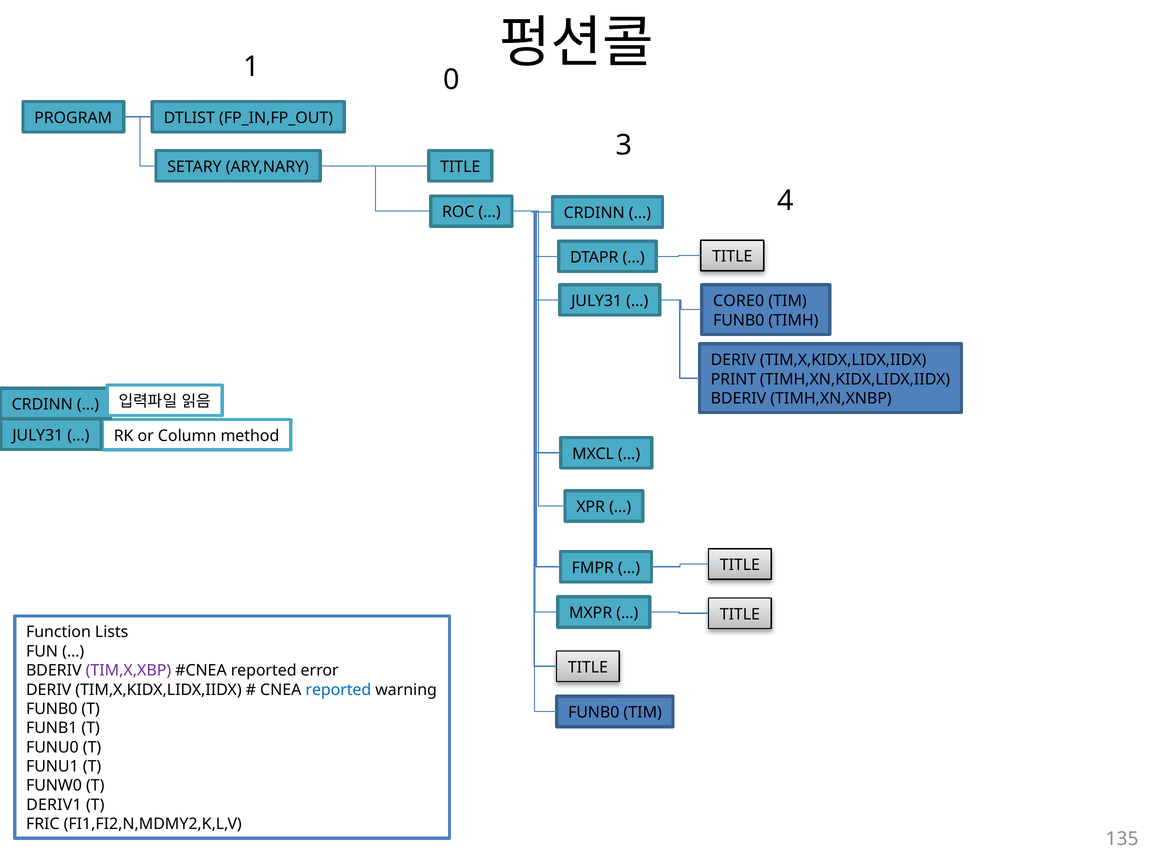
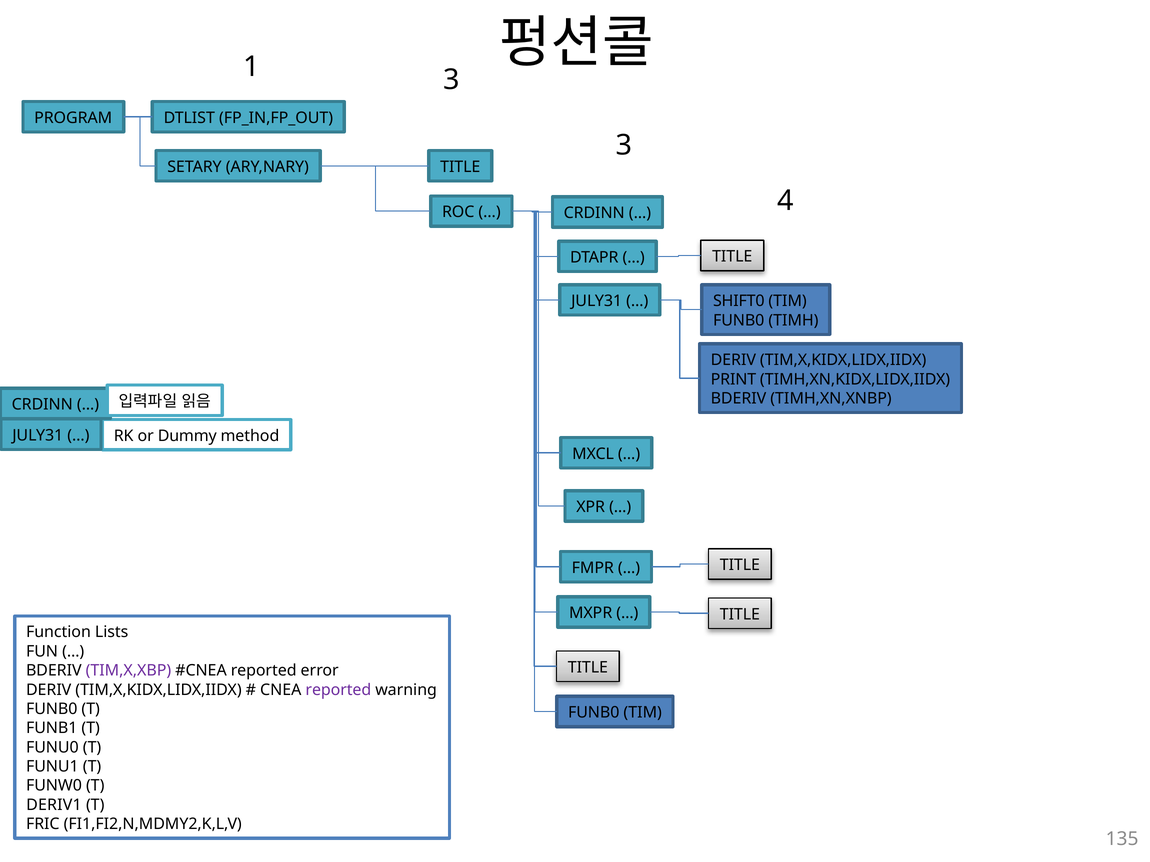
1 0: 0 -> 3
CORE0: CORE0 -> SHIFT0
Column: Column -> Dummy
reported at (338, 690) colour: blue -> purple
